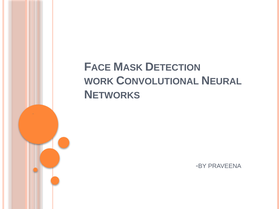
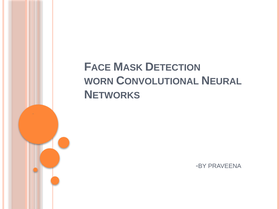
WORK: WORK -> WORN
